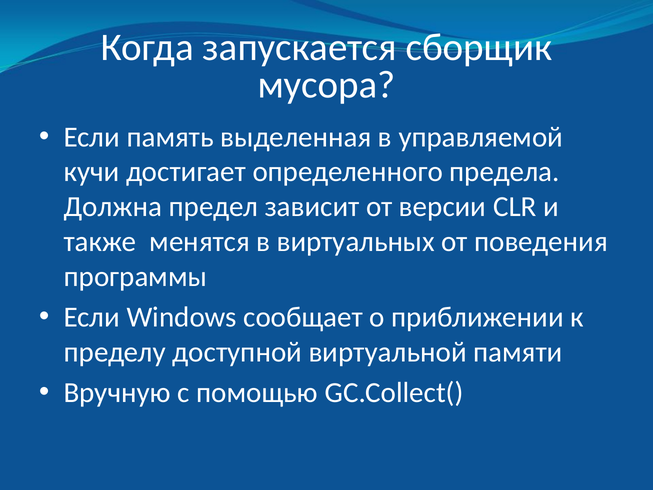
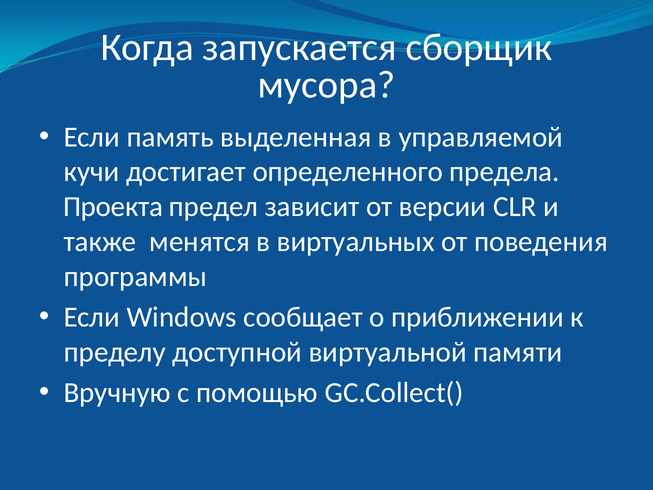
Должна: Должна -> Проекта
